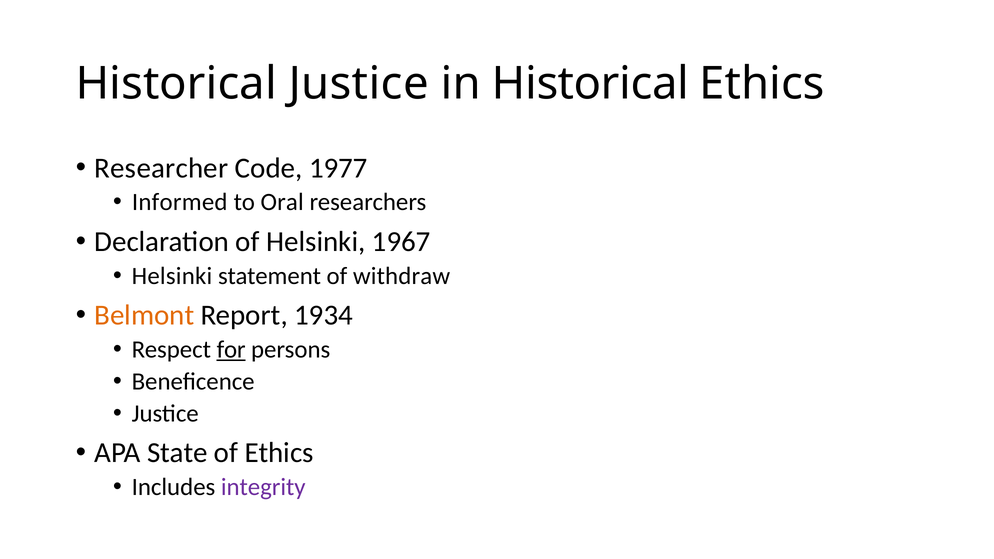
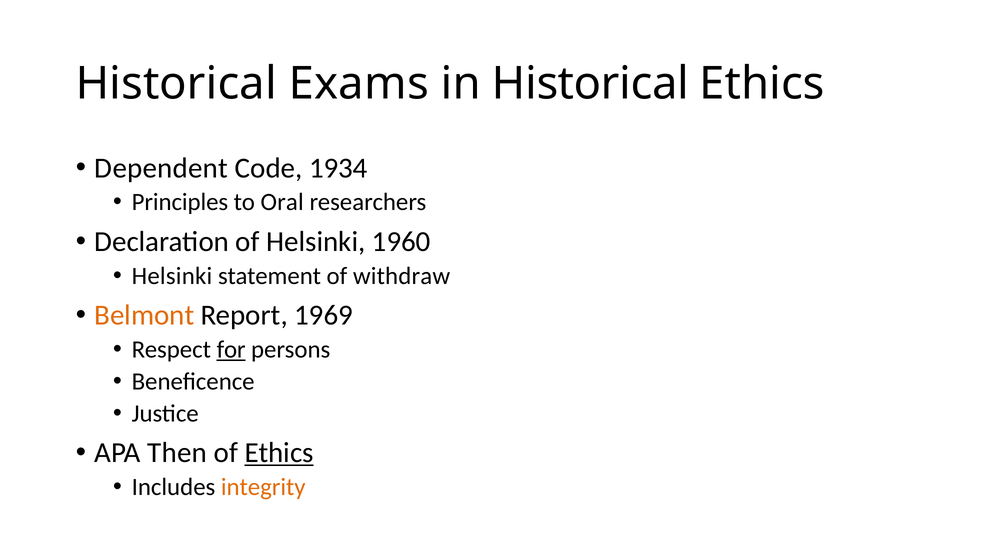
Historical Justice: Justice -> Exams
Researcher: Researcher -> Dependent
1977: 1977 -> 1934
Informed: Informed -> Principles
1967: 1967 -> 1960
1934: 1934 -> 1969
State: State -> Then
Ethics at (279, 453) underline: none -> present
integrity colour: purple -> orange
